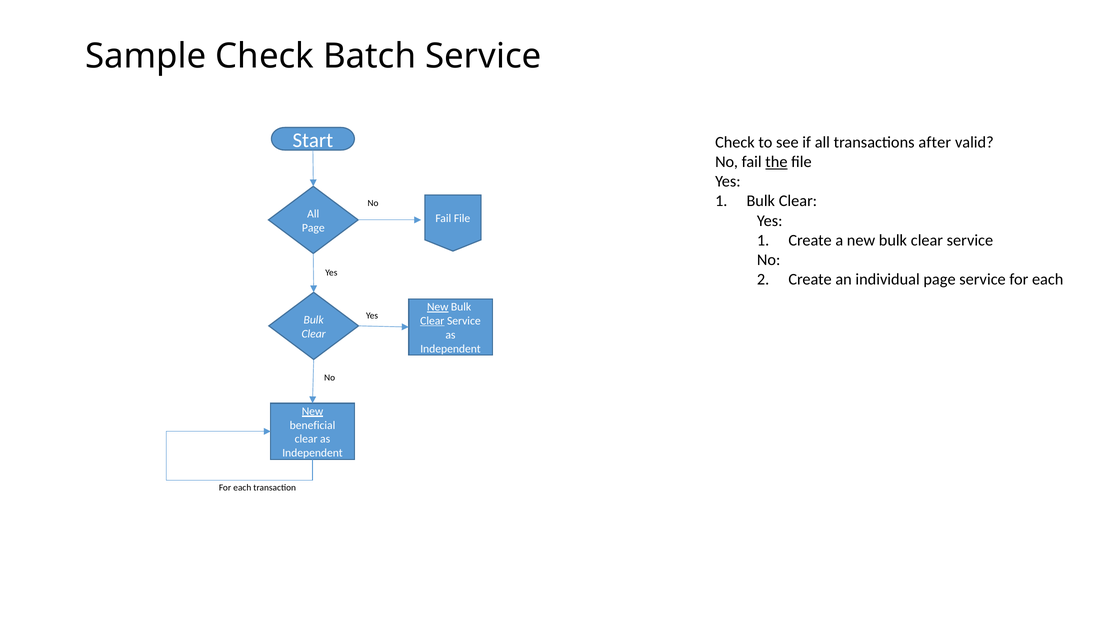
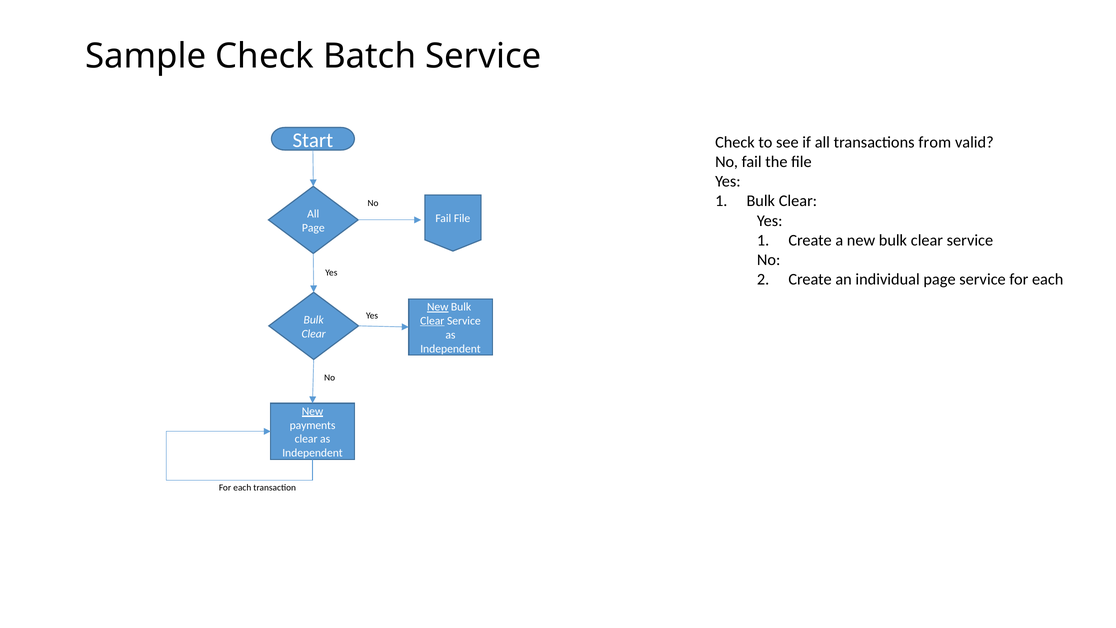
after: after -> from
the underline: present -> none
beneficial: beneficial -> payments
